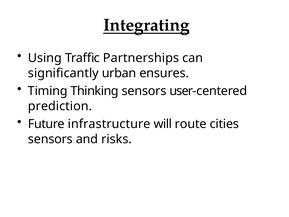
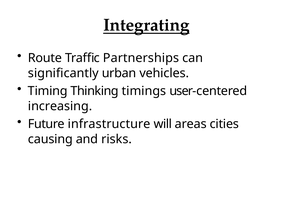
Using: Using -> Route
ensures: ensures -> vehicles
Thinking sensors: sensors -> timings
prediction: prediction -> increasing
route: route -> areas
sensors at (50, 139): sensors -> causing
